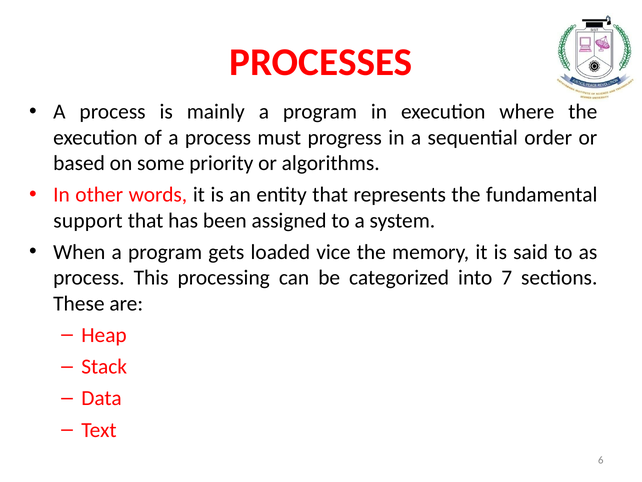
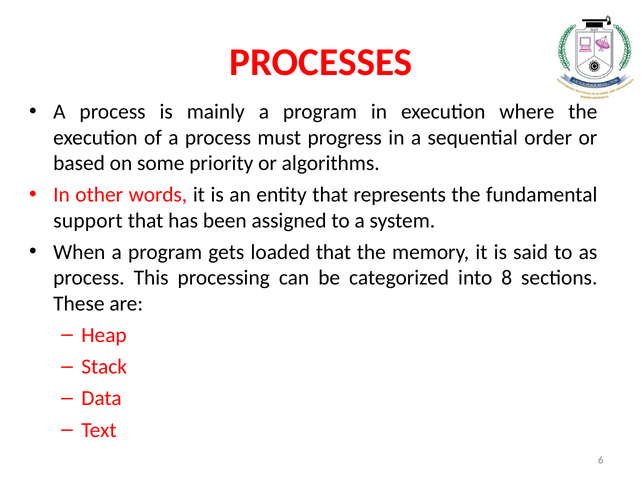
loaded vice: vice -> that
7: 7 -> 8
